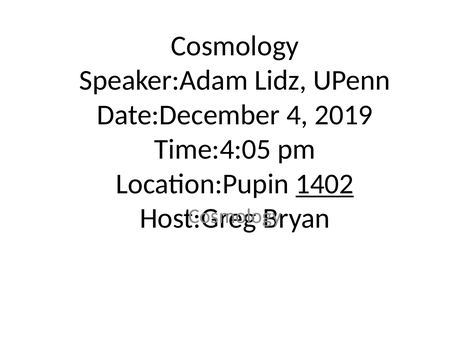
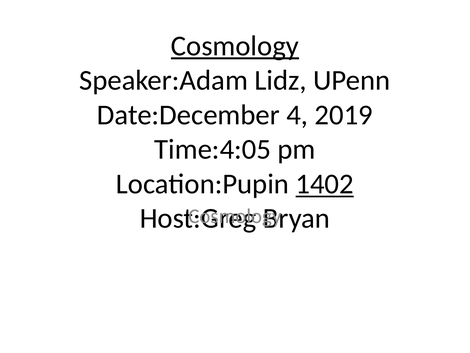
Cosmology at (235, 46) underline: none -> present
